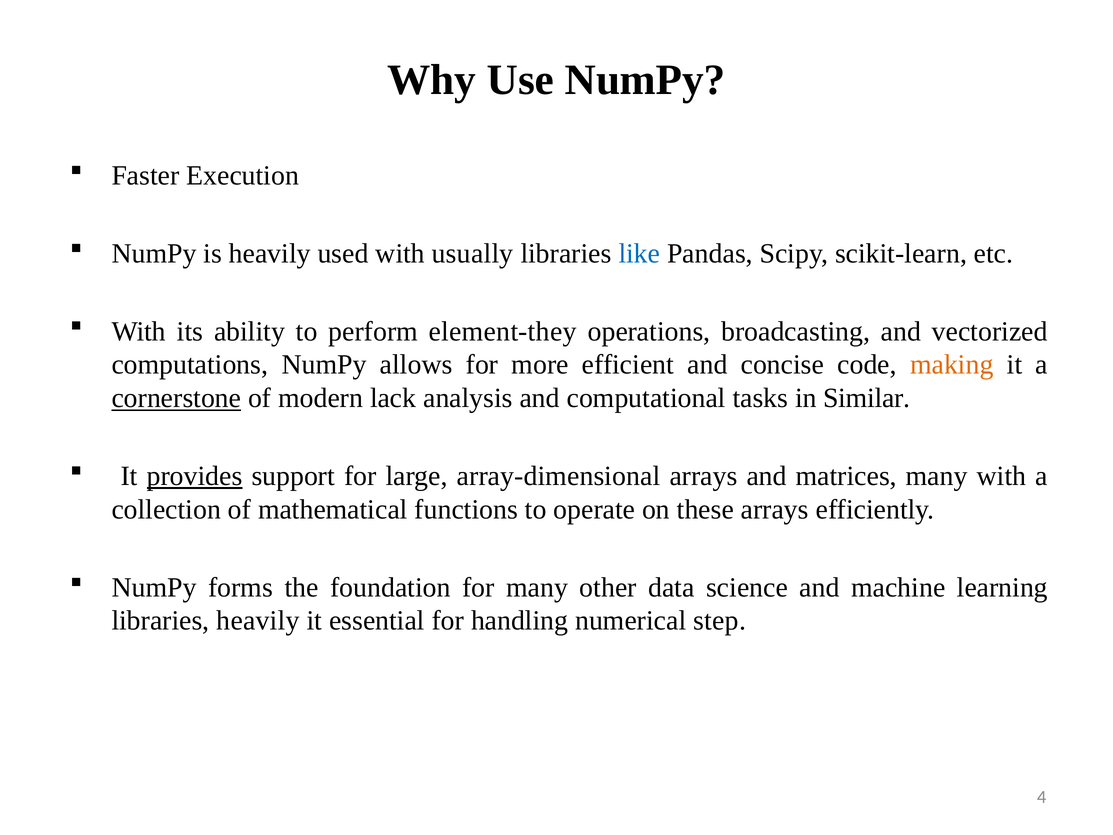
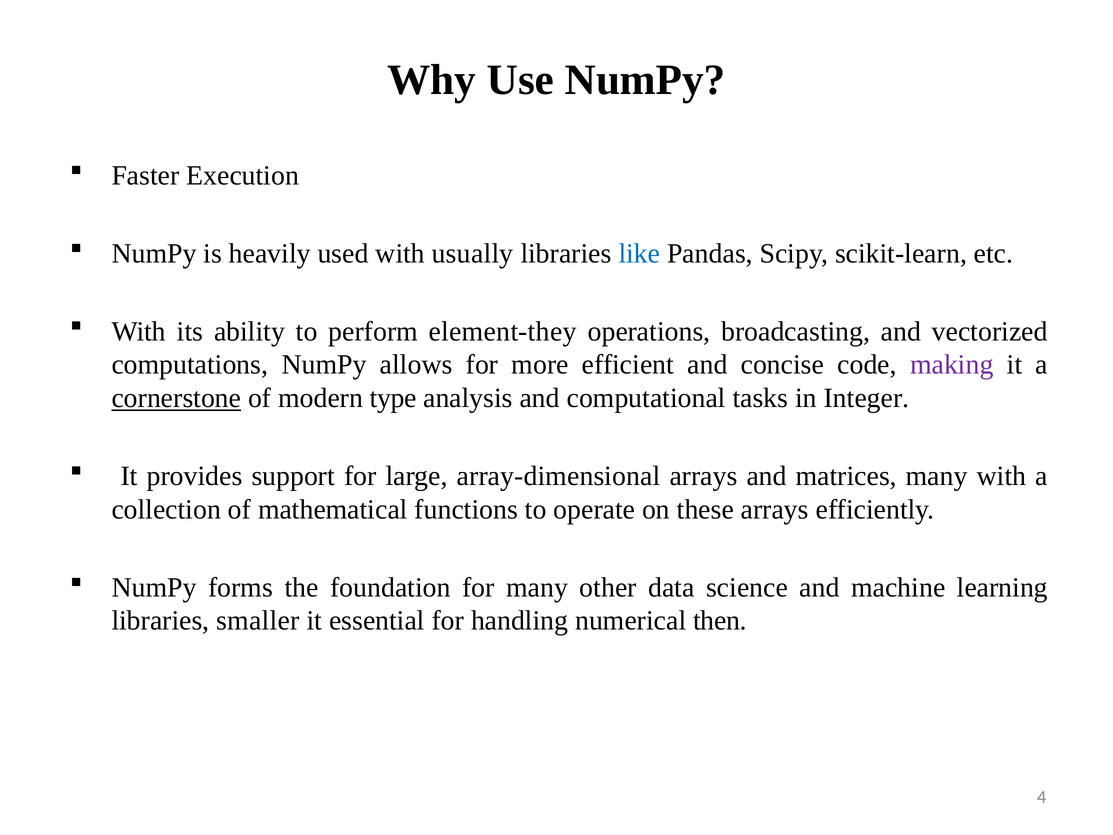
making colour: orange -> purple
lack: lack -> type
Similar: Similar -> Integer
provides underline: present -> none
libraries heavily: heavily -> smaller
step: step -> then
